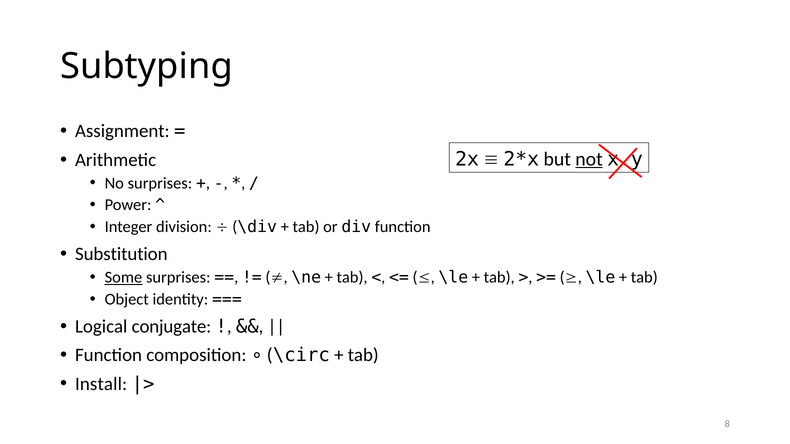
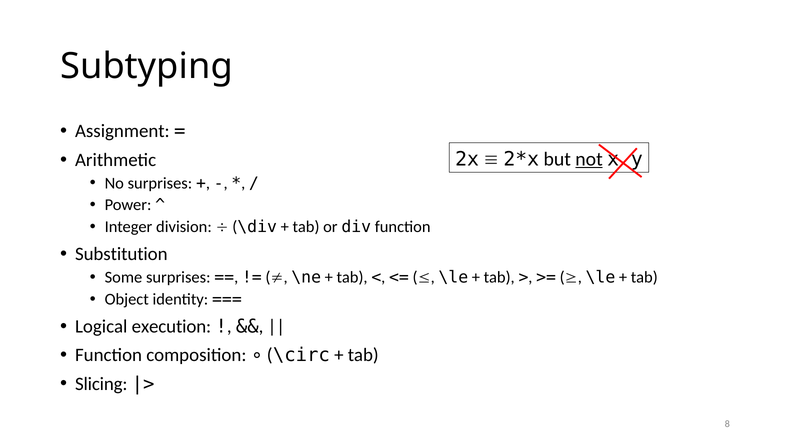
Some underline: present -> none
conjugate: conjugate -> execution
Install: Install -> Slicing
